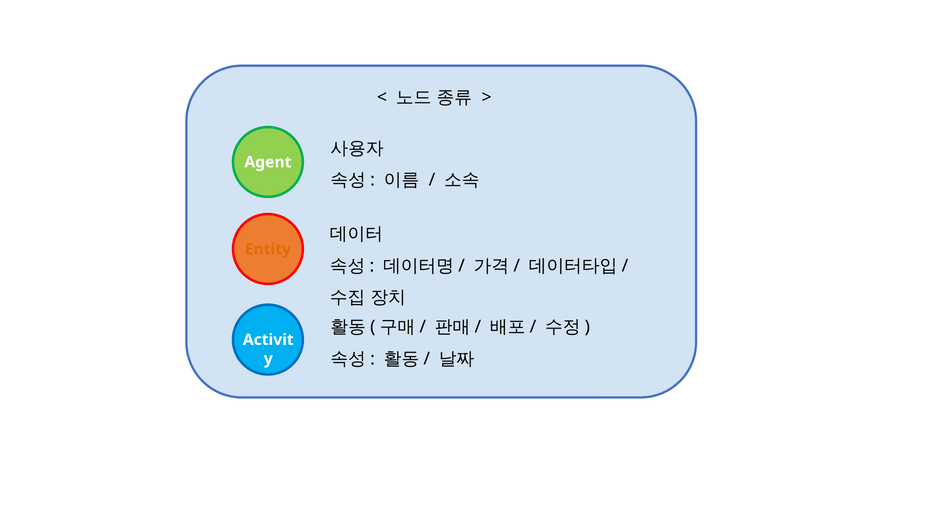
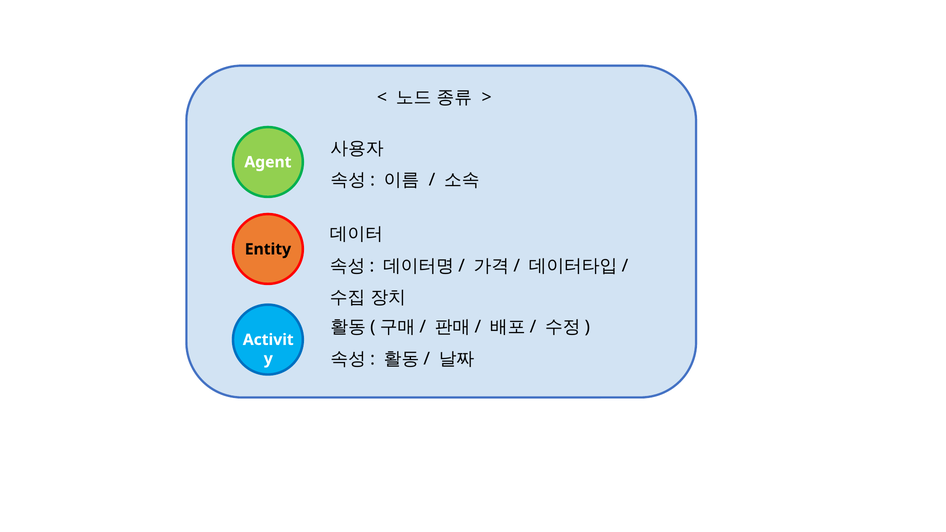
Entity colour: orange -> black
